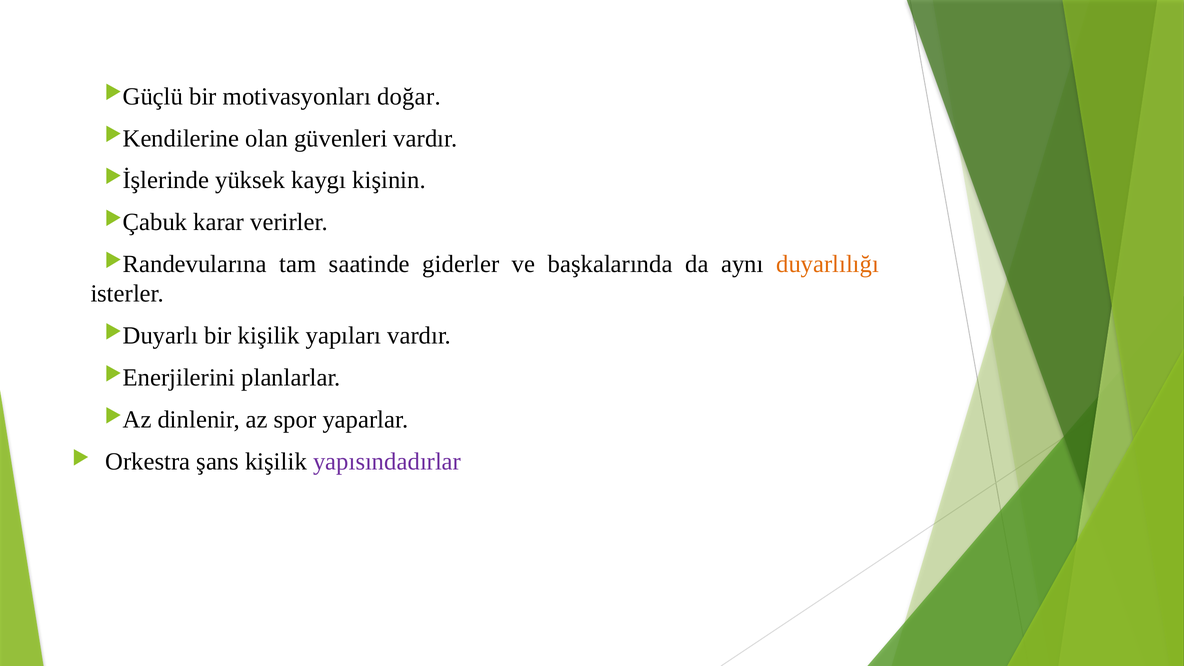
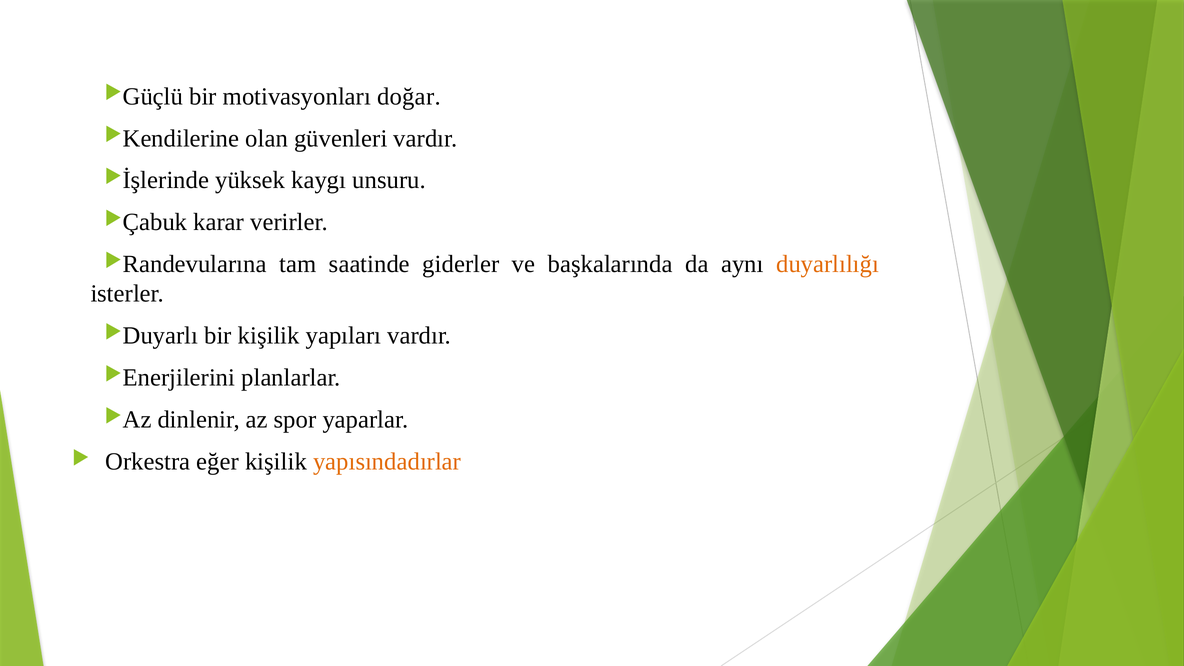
kişinin: kişinin -> unsuru
şans: şans -> eğer
yapısındadırlar colour: purple -> orange
